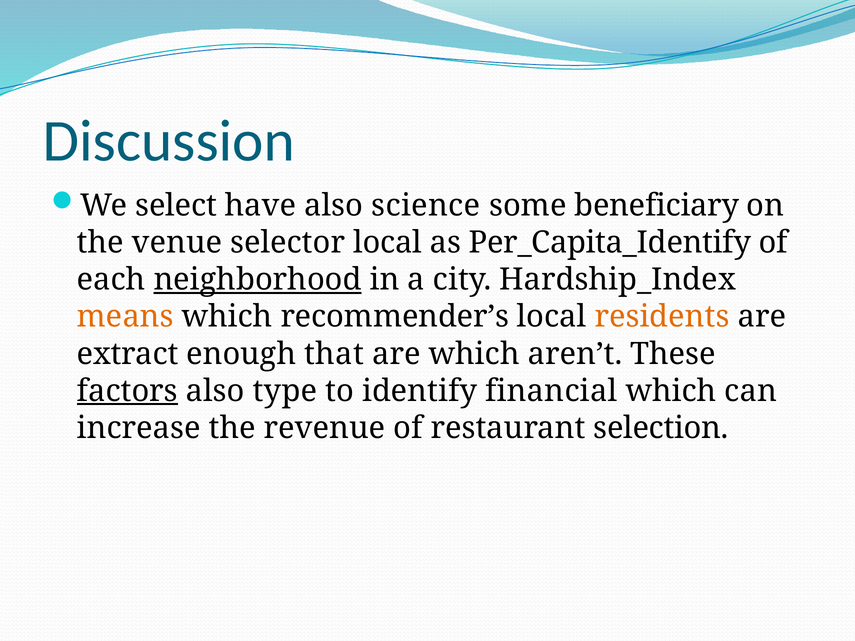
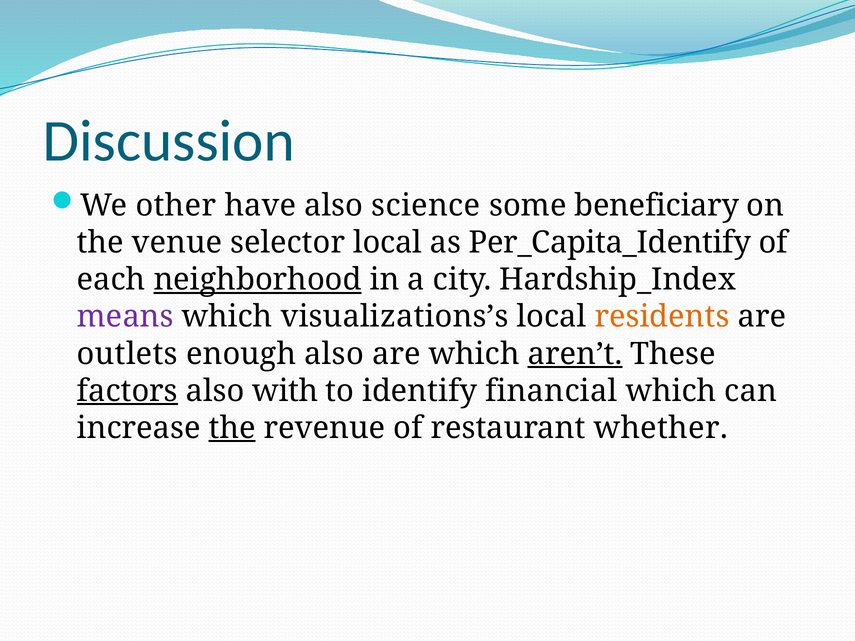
select: select -> other
means colour: orange -> purple
recommender’s: recommender’s -> visualizations’s
extract: extract -> outlets
enough that: that -> also
aren’t underline: none -> present
type: type -> with
the at (232, 428) underline: none -> present
selection: selection -> whether
